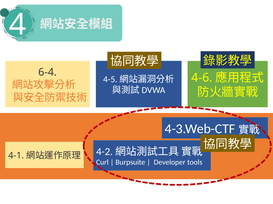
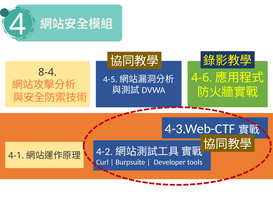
6-4: 6-4 -> 8-4
